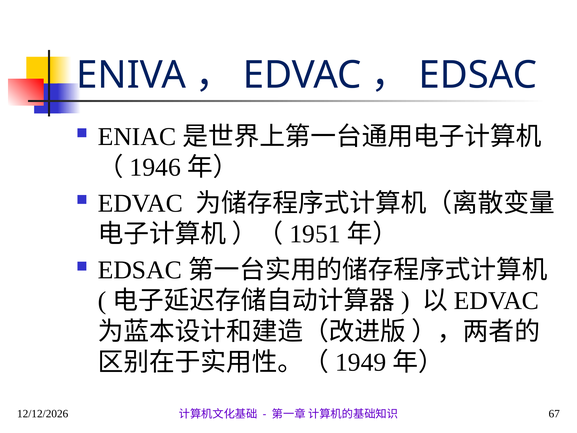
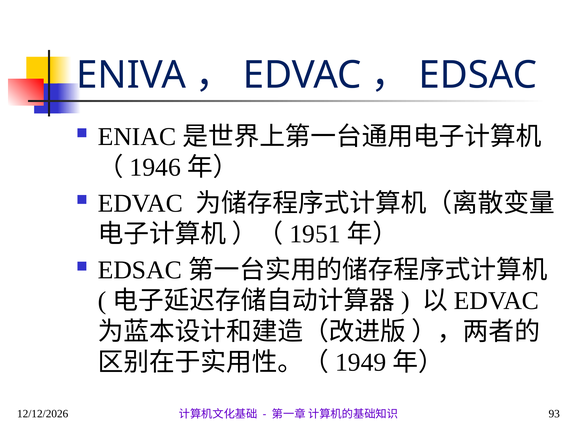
67: 67 -> 93
